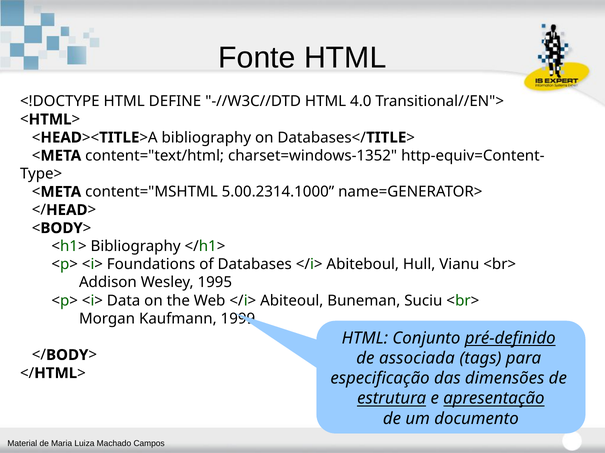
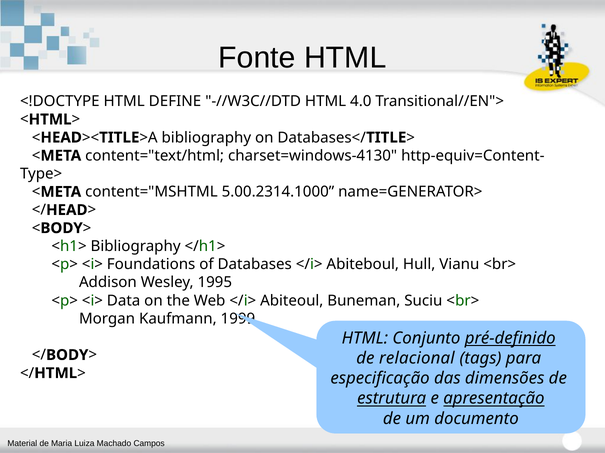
charset=windows-1352: charset=windows-1352 -> charset=windows-4130
associada: associada -> relacional
